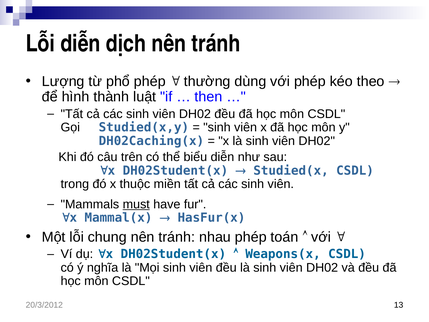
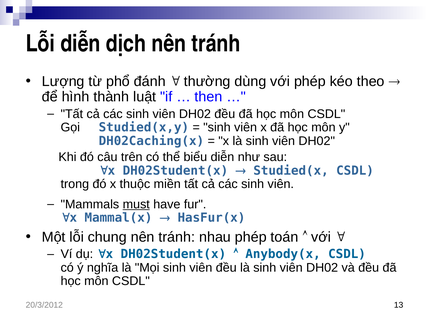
phổ phép: phép -> đánh
Weapons(x: Weapons(x -> Anybody(x
